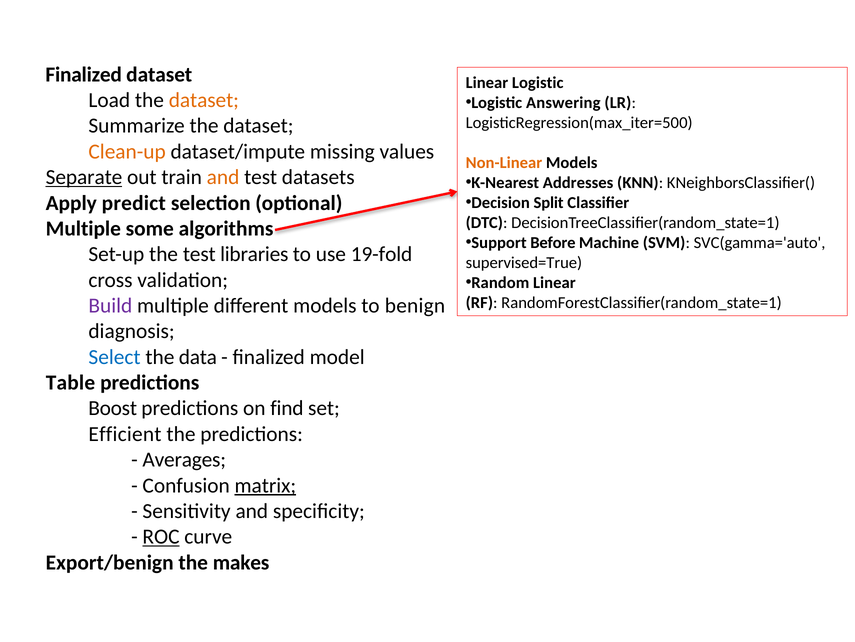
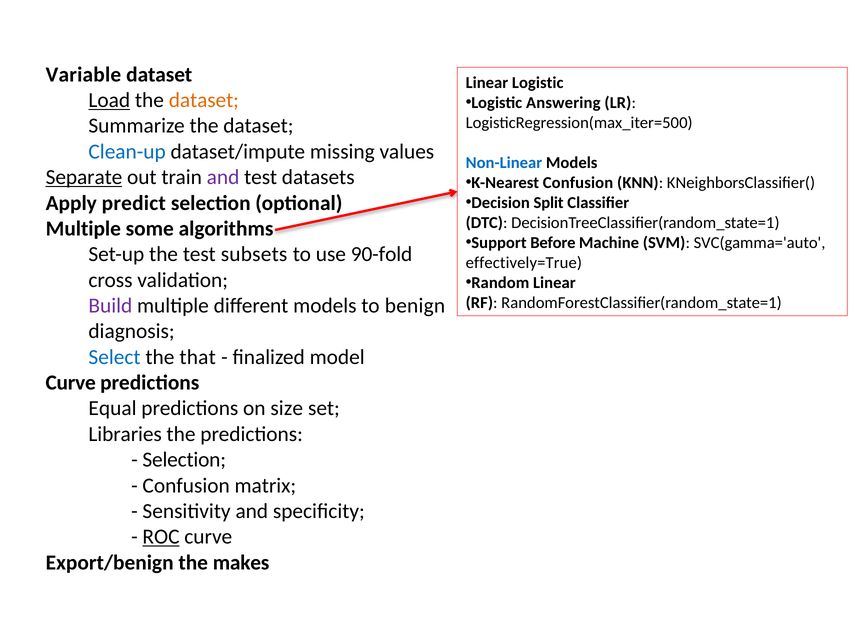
Finalized at (84, 74): Finalized -> Variable
Load underline: none -> present
Clean-up colour: orange -> blue
Non-Linear colour: orange -> blue
and at (223, 177) colour: orange -> purple
K-Nearest Addresses: Addresses -> Confusion
libraries: libraries -> subsets
19-fold: 19-fold -> 90-fold
supervised=True: supervised=True -> effectively=True
data: data -> that
Table at (70, 382): Table -> Curve
Boost: Boost -> Equal
find: find -> size
Efficient: Efficient -> Libraries
Averages at (184, 459): Averages -> Selection
matrix underline: present -> none
